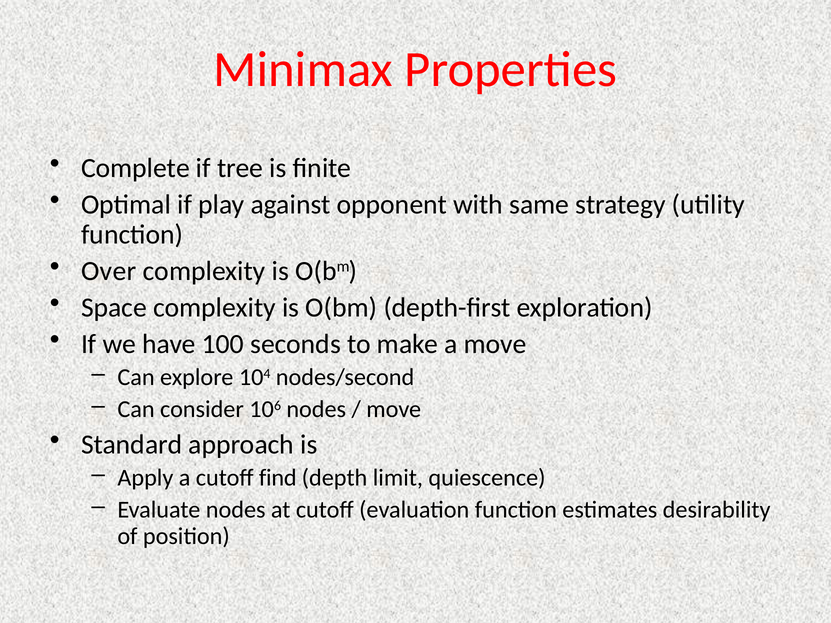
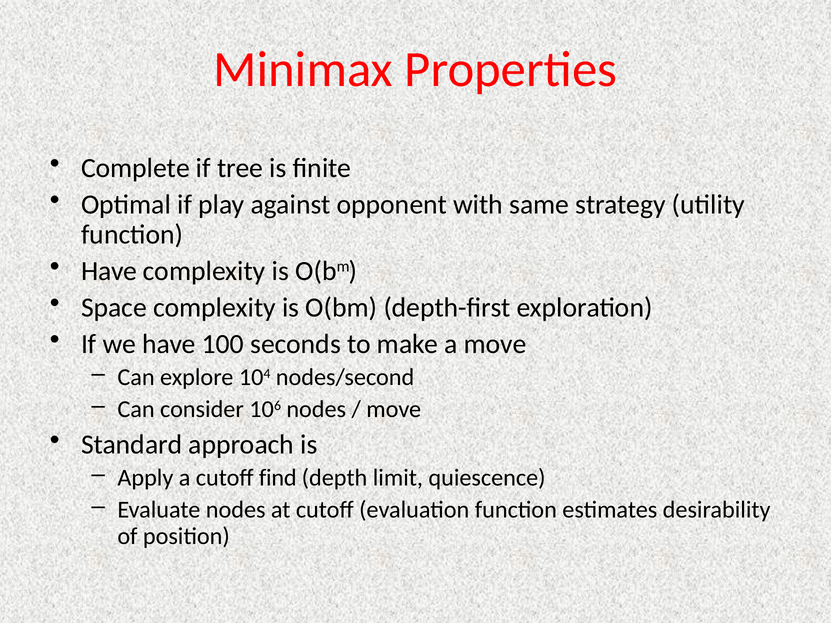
Over at (109, 271): Over -> Have
